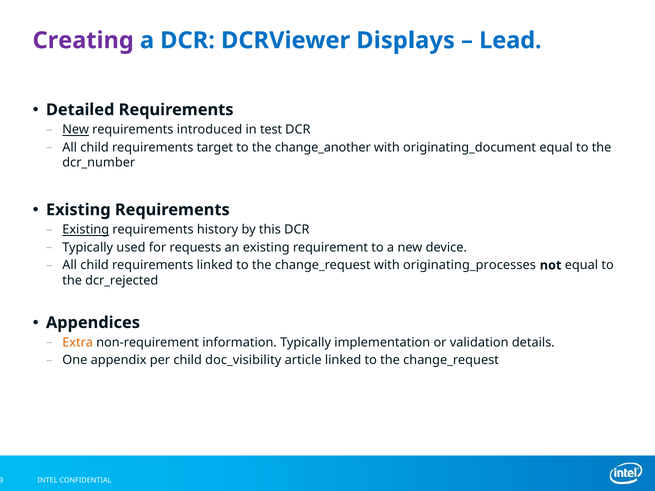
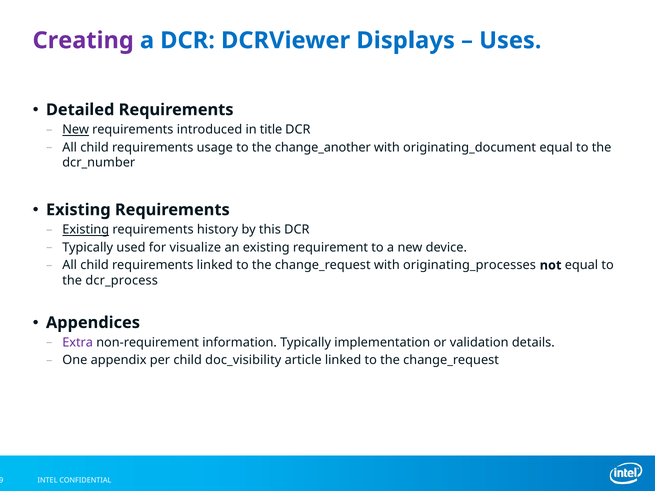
Lead: Lead -> Uses
test: test -> title
target: target -> usage
requests: requests -> visualize
dcr_rejected: dcr_rejected -> dcr_process
Extra colour: orange -> purple
